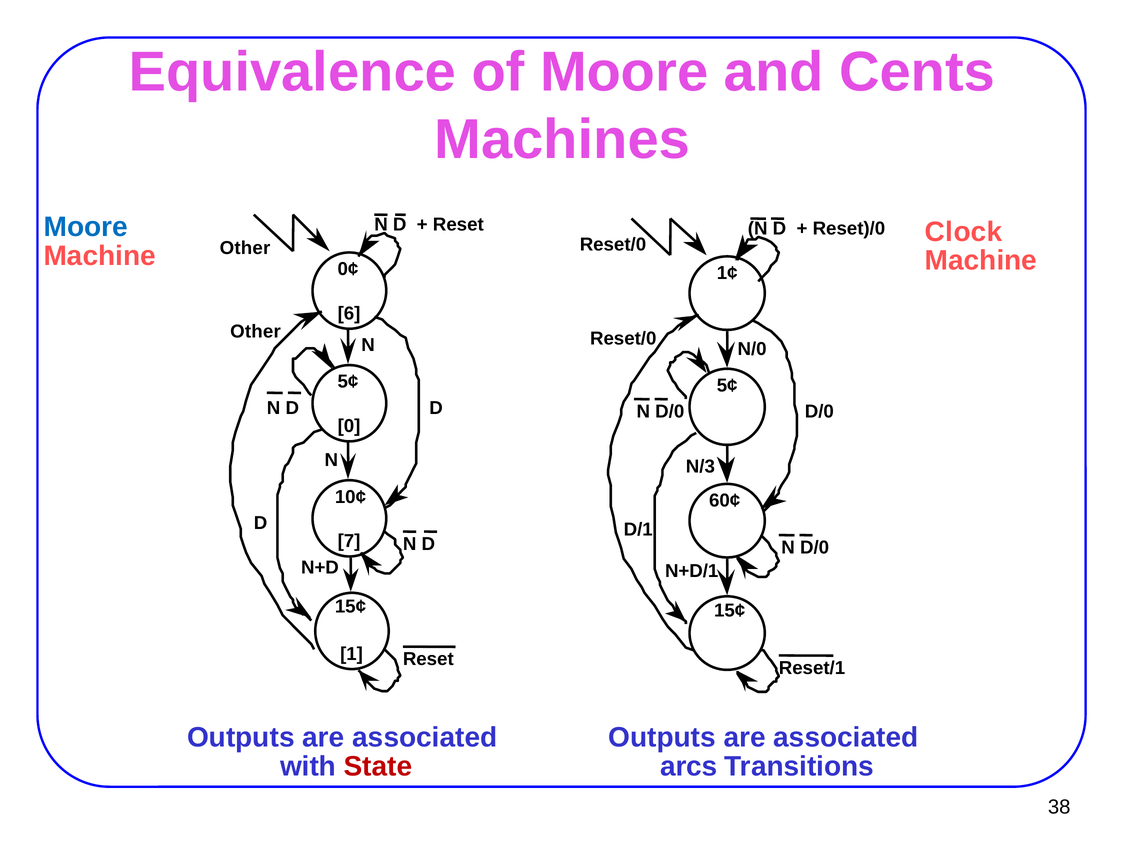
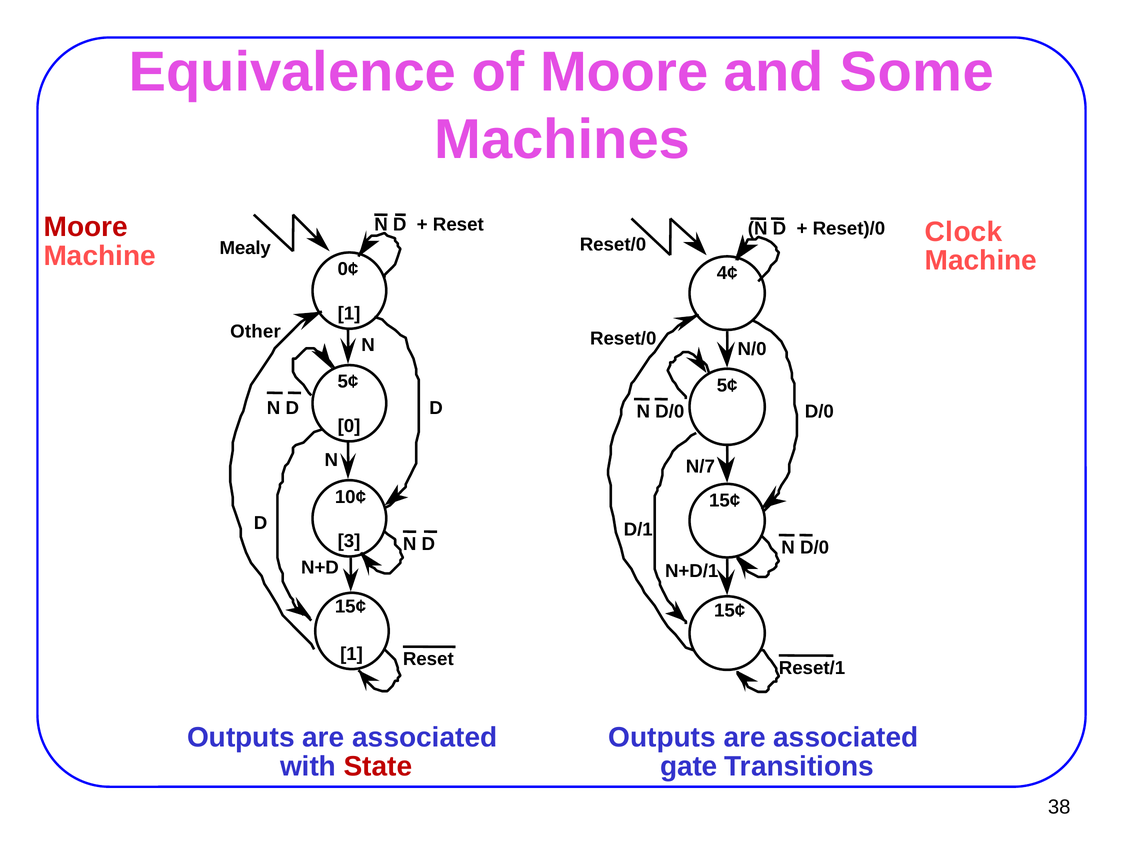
Cents: Cents -> Some
Moore at (86, 227) colour: blue -> red
Machine Other: Other -> Mealy
1¢: 1¢ -> 4¢
6 at (349, 313): 6 -> 1
N/3: N/3 -> N/7
60¢ at (725, 500): 60¢ -> 15¢
7: 7 -> 3
arcs: arcs -> gate
